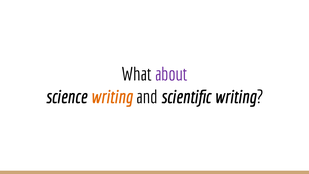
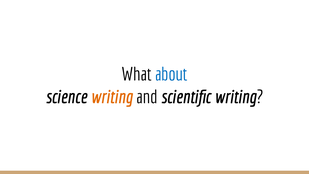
about colour: purple -> blue
